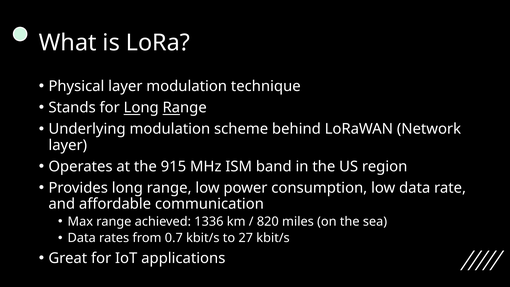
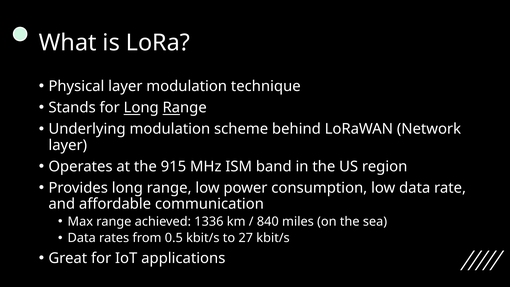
820: 820 -> 840
0.7: 0.7 -> 0.5
